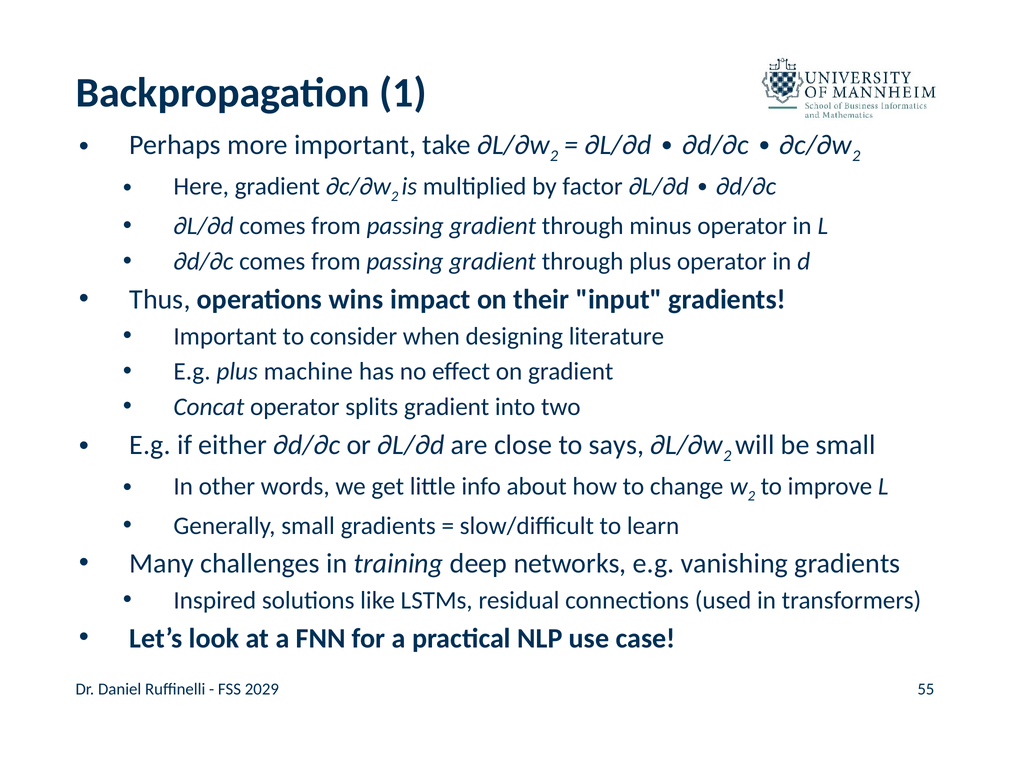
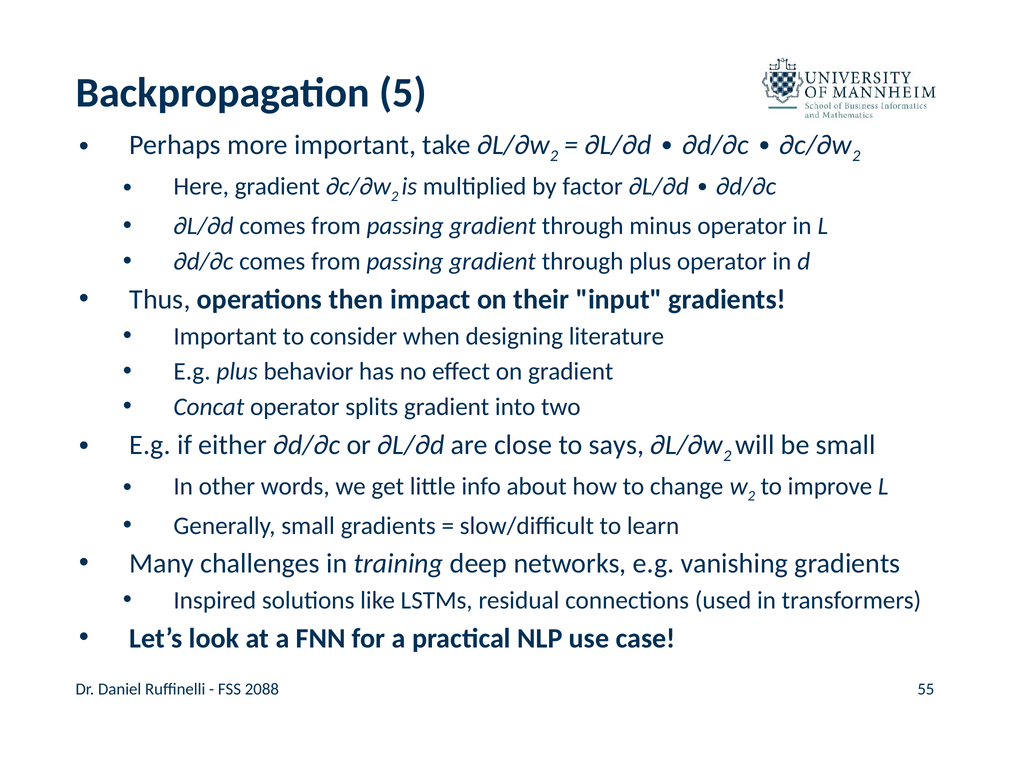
1: 1 -> 5
wins: wins -> then
machine: machine -> behavior
2029: 2029 -> 2088
